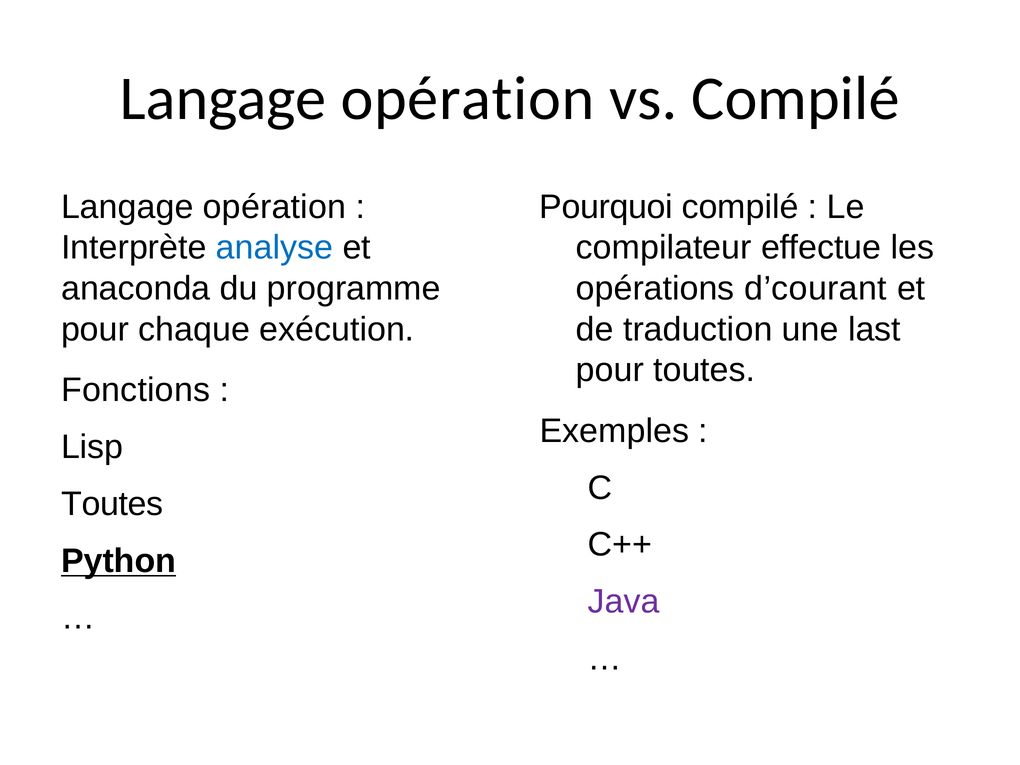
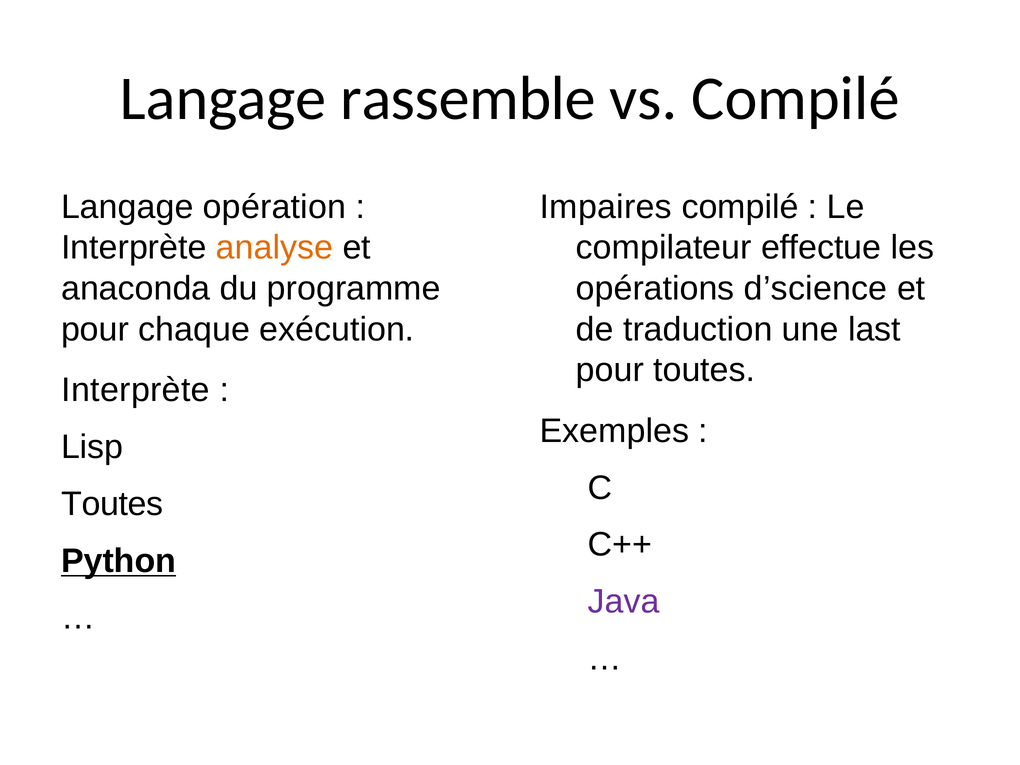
opération at (467, 99): opération -> rassemble
Pourquoi: Pourquoi -> Impaires
analyse colour: blue -> orange
d’courant: d’courant -> d’science
Fonctions at (136, 390): Fonctions -> Interprète
